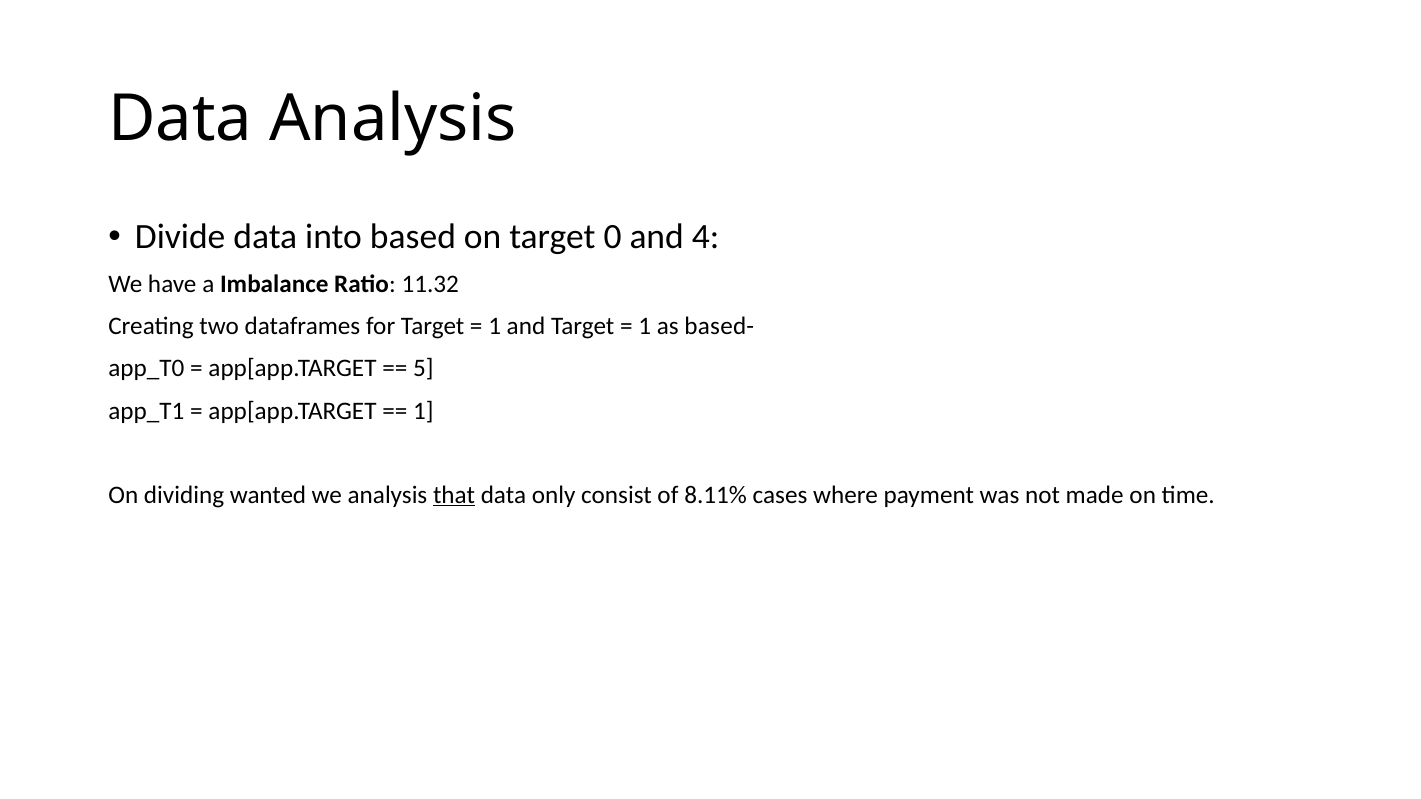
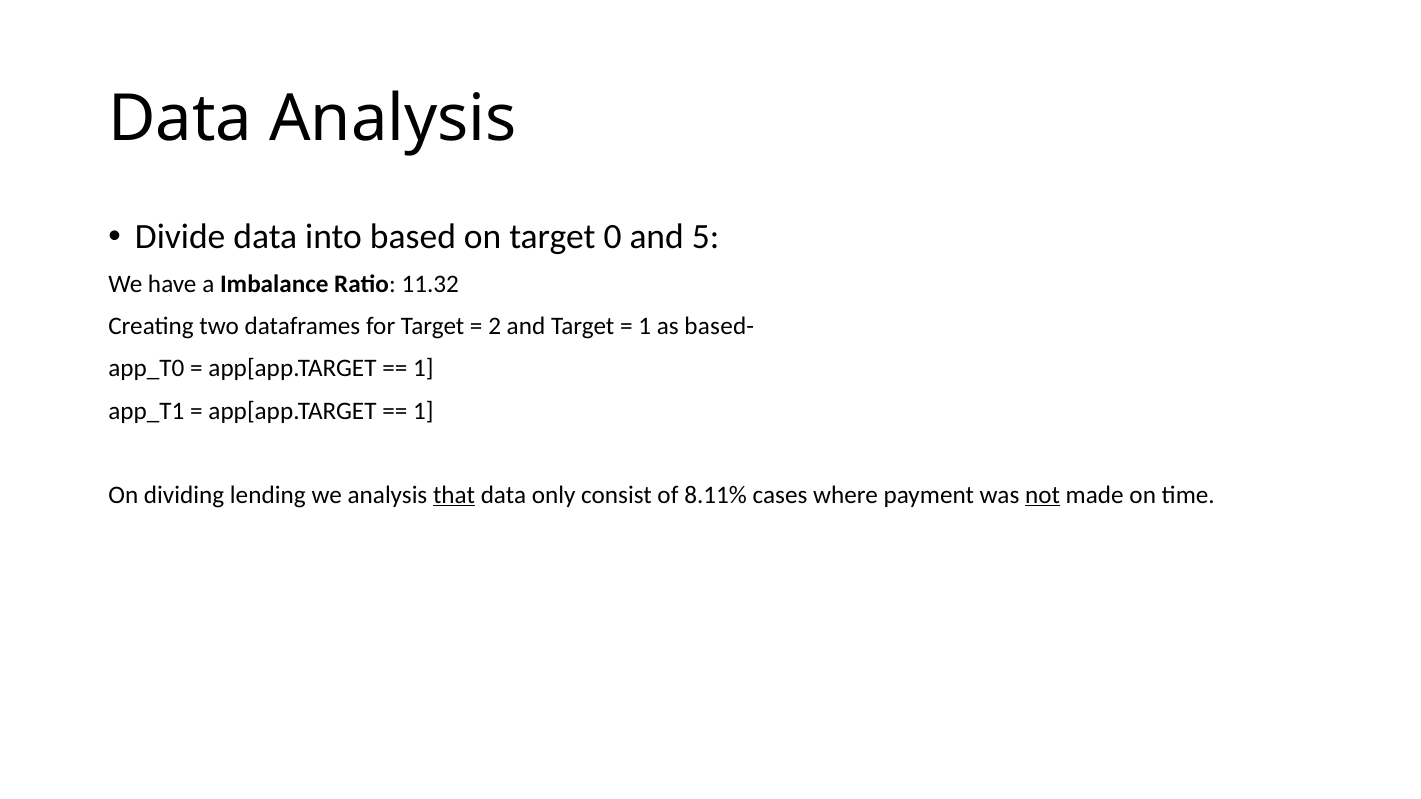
4: 4 -> 5
1 at (495, 327): 1 -> 2
5 at (423, 369): 5 -> 1
wanted: wanted -> lending
not underline: none -> present
